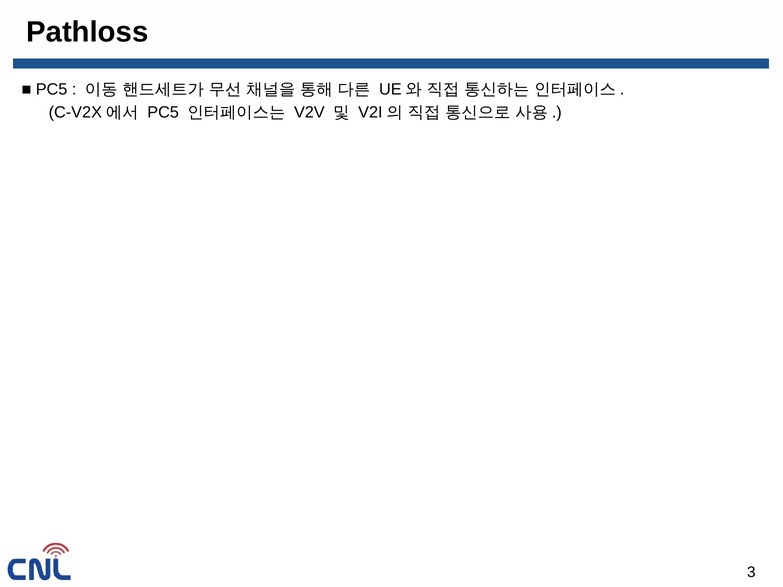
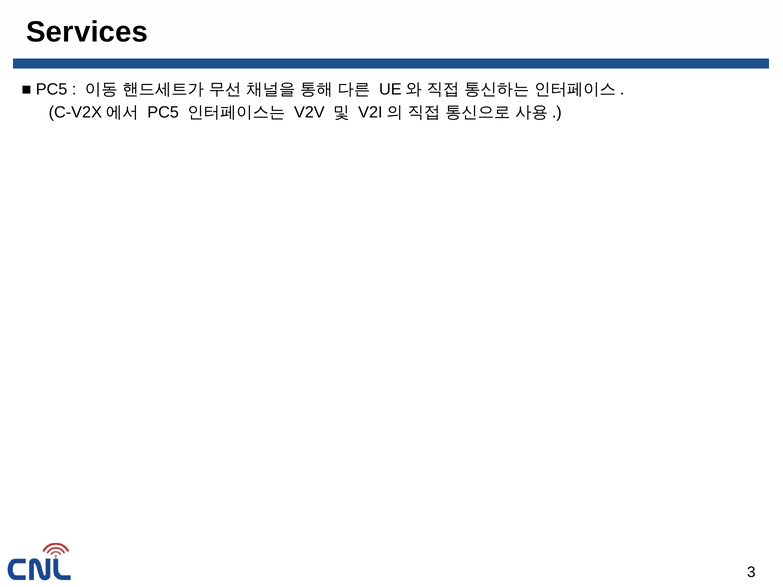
Pathloss: Pathloss -> Services
